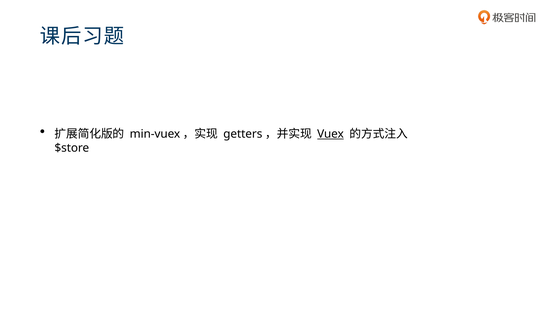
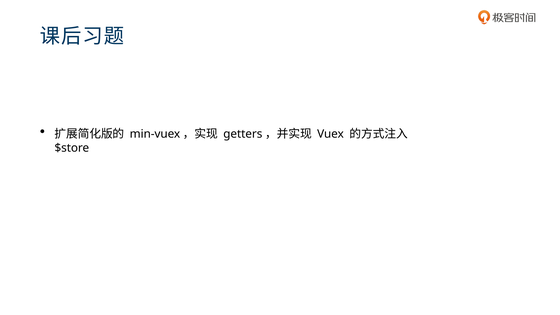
Vuex underline: present -> none
